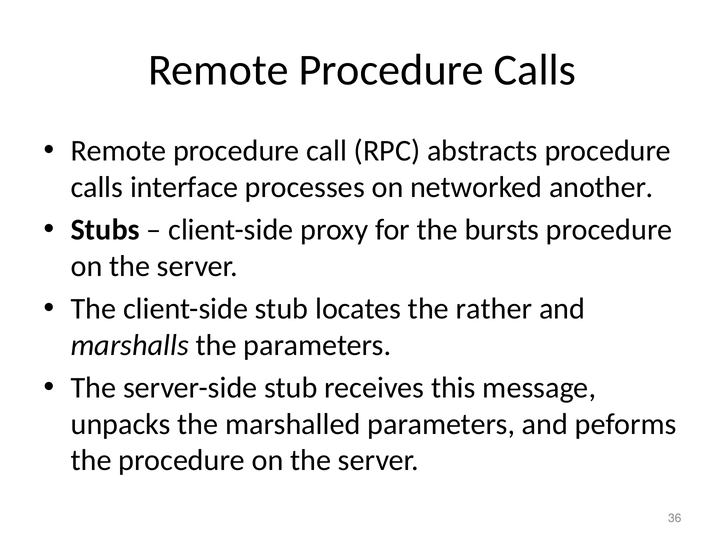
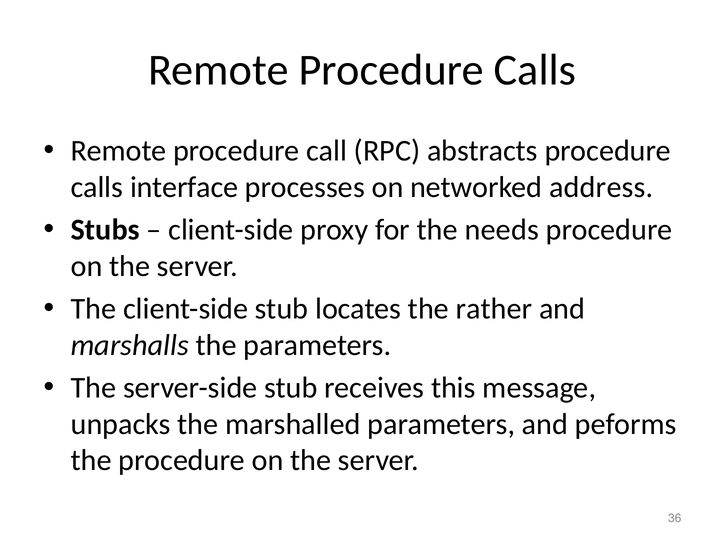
another: another -> address
bursts: bursts -> needs
